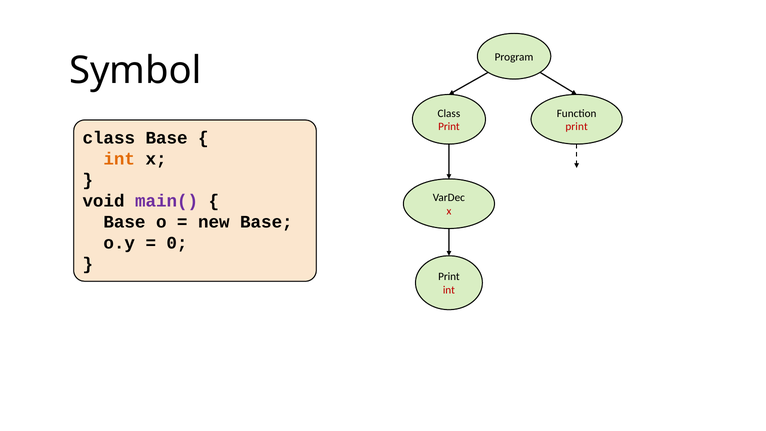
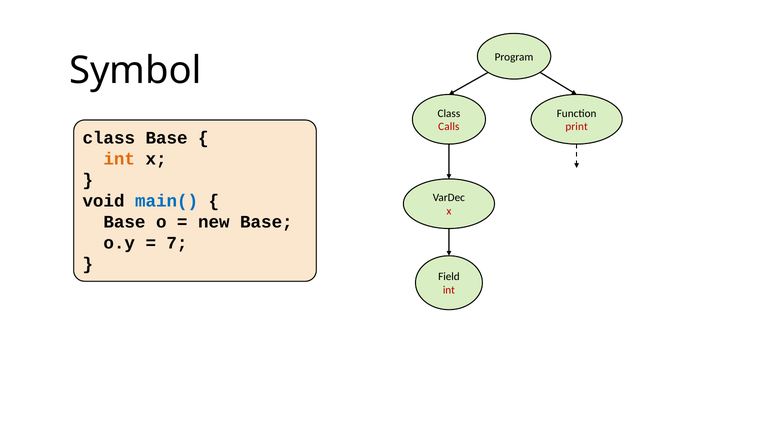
Print at (449, 127): Print -> Calls
main( colour: purple -> blue
0: 0 -> 7
Print at (449, 277): Print -> Field
